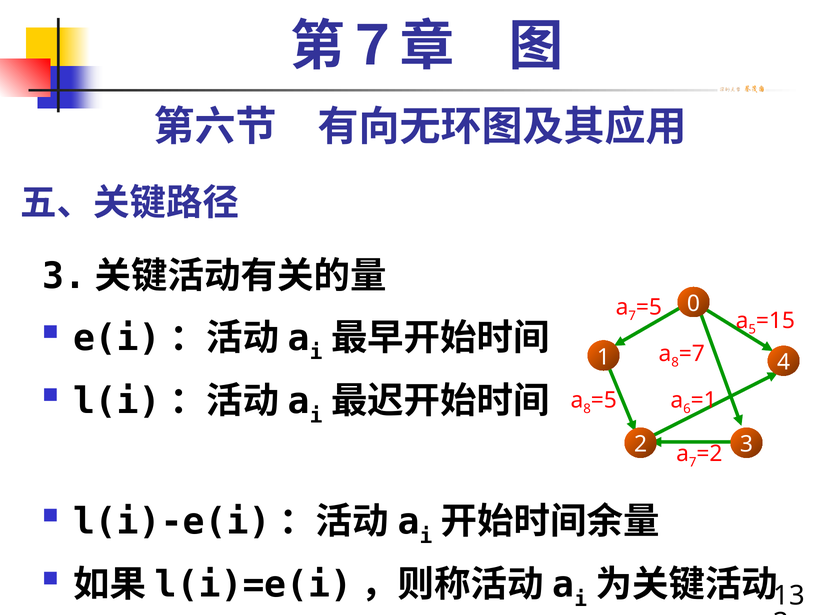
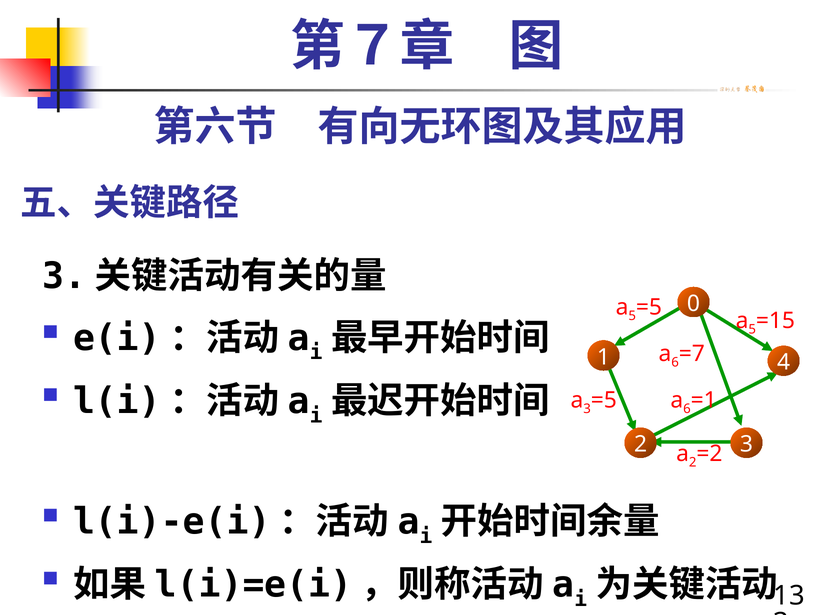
7 at (632, 316): 7 -> 5
8 at (675, 363): 8 -> 6
8 at (587, 409): 8 -> 3
7 at (693, 463): 7 -> 2
